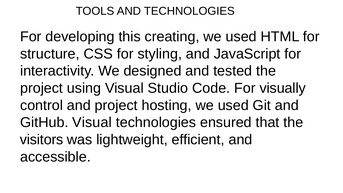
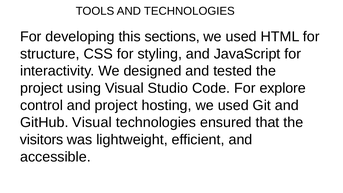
creating: creating -> sections
visually: visually -> explore
